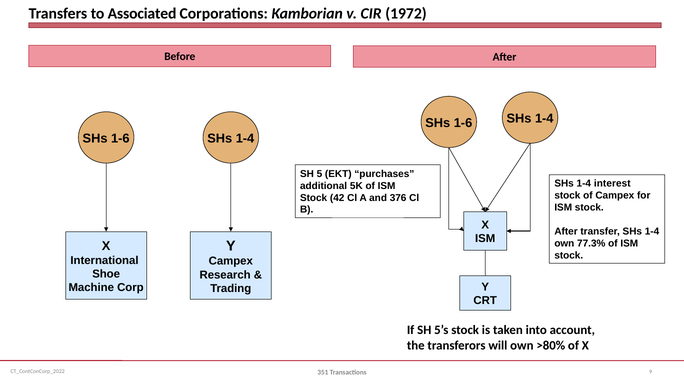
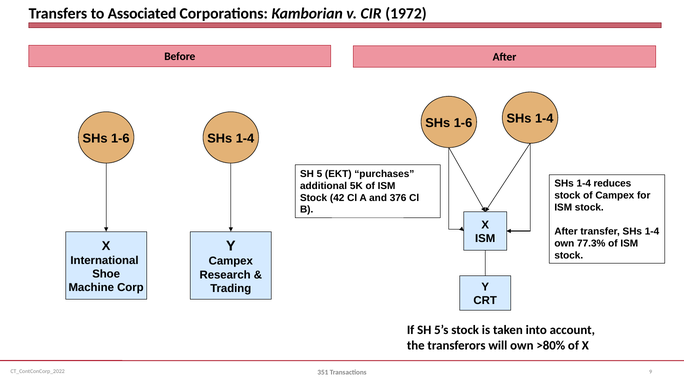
interest: interest -> reduces
